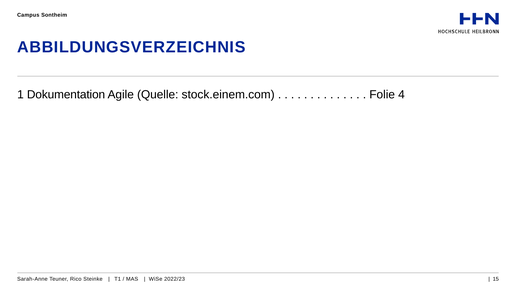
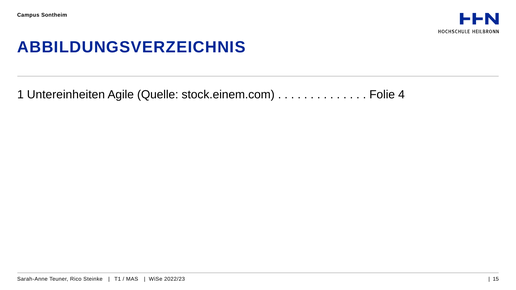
Dokumentation: Dokumentation -> Untereinheiten
